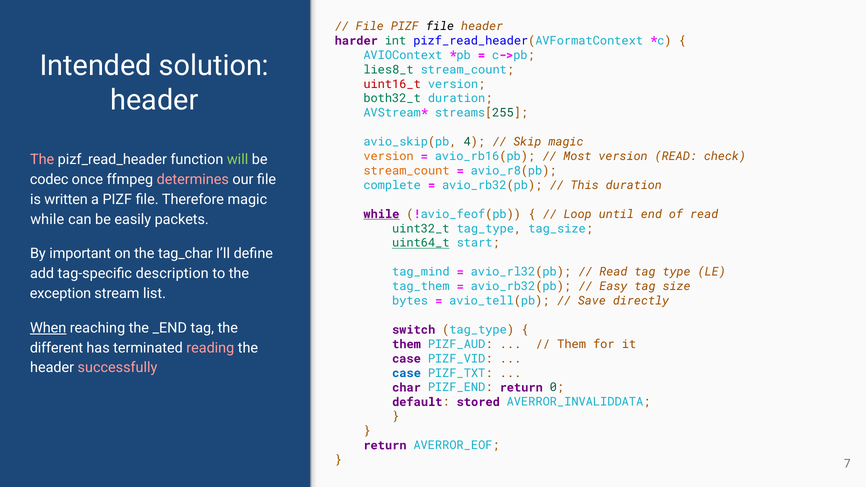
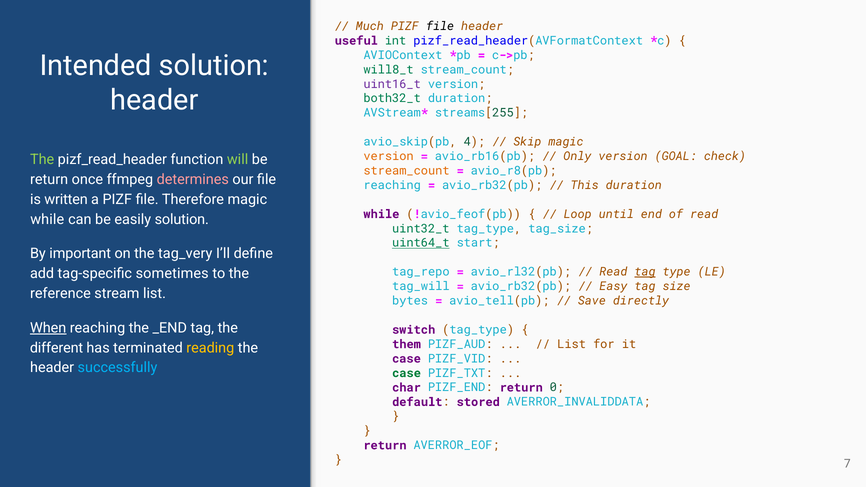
File at (370, 26): File -> Much
harder: harder -> useful
lies8_t: lies8_t -> will8_t
uint16_t colour: red -> purple
Most: Most -> Only
version READ: READ -> GOAL
The at (42, 160) colour: pink -> light green
codec at (49, 180): codec -> return
complete at (392, 185): complete -> reaching
while at (381, 214) underline: present -> none
easily packets: packets -> solution
tag_char: tag_char -> tag_very
tag_mind: tag_mind -> tag_repo
tag at (645, 272) underline: none -> present
description: description -> sometimes
tag_them: tag_them -> tag_will
exception: exception -> reference
Them at (572, 344): Them -> List
reading colour: pink -> yellow
successfully colour: pink -> light blue
case at (407, 373) colour: blue -> green
